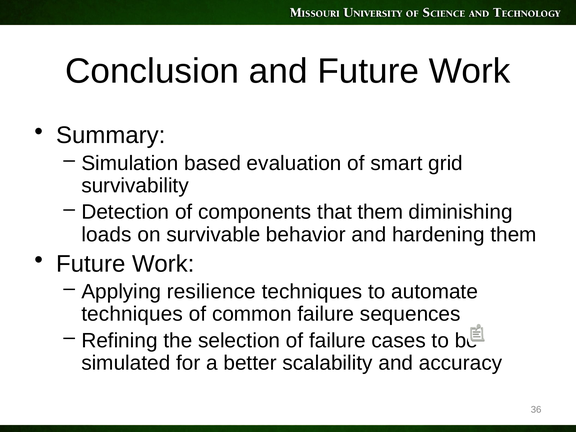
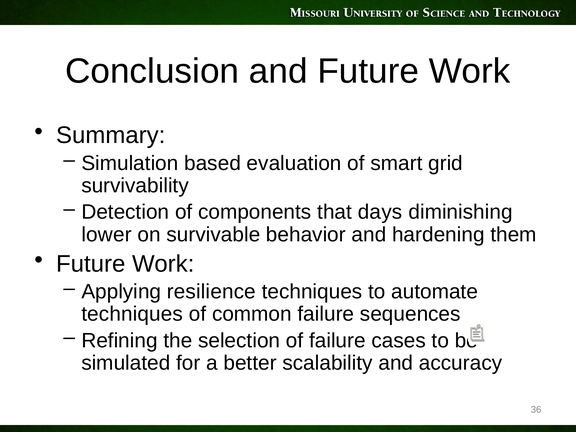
that them: them -> days
loads: loads -> lower
